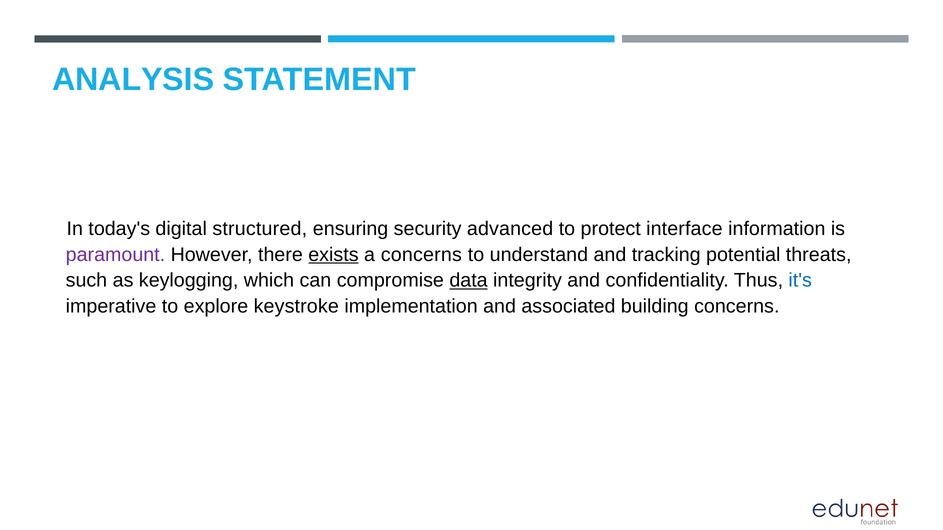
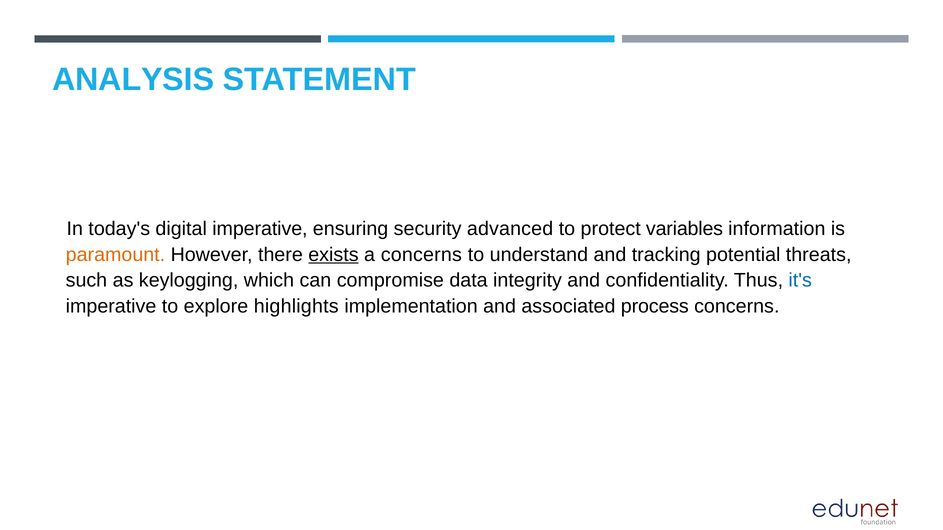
digital structured: structured -> imperative
interface: interface -> variables
paramount colour: purple -> orange
data underline: present -> none
keystroke: keystroke -> highlights
building: building -> process
